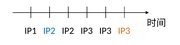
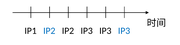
IP3 at (124, 31) colour: orange -> blue
